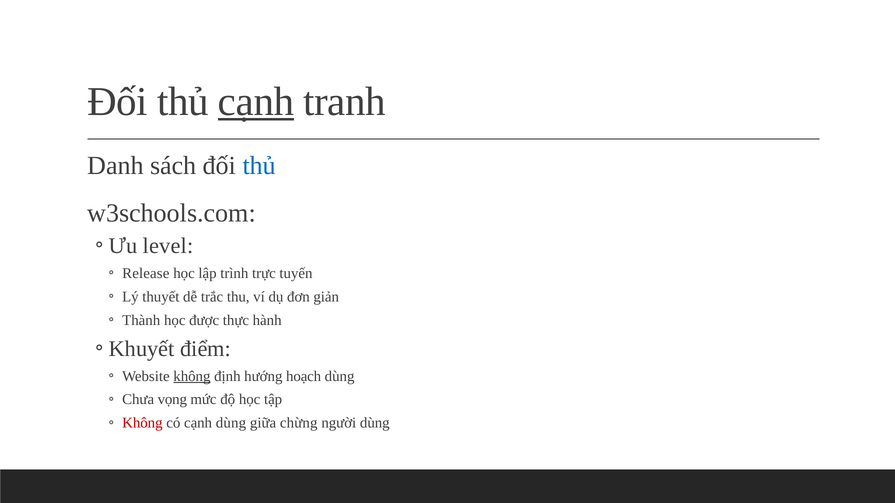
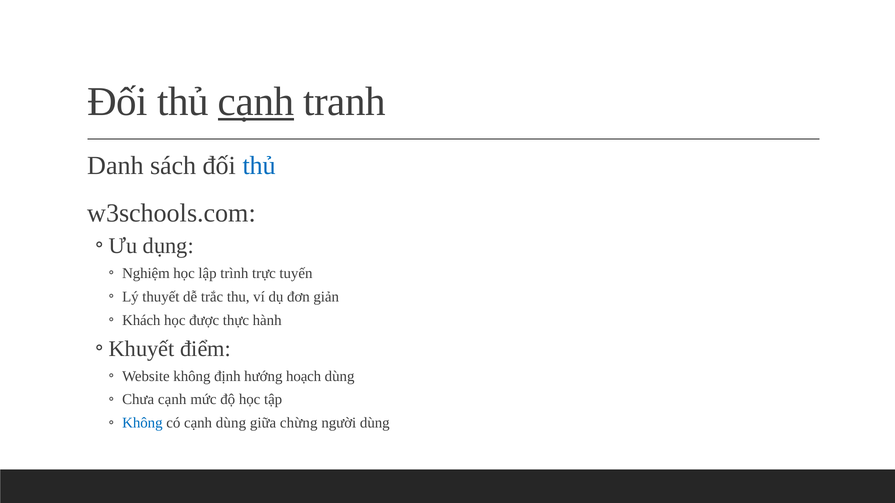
level: level -> dụng
Release: Release -> Nghiệm
Thành: Thành -> Khách
không at (192, 376) underline: present -> none
Chưa vọng: vọng -> cạnh
Không at (142, 423) colour: red -> blue
